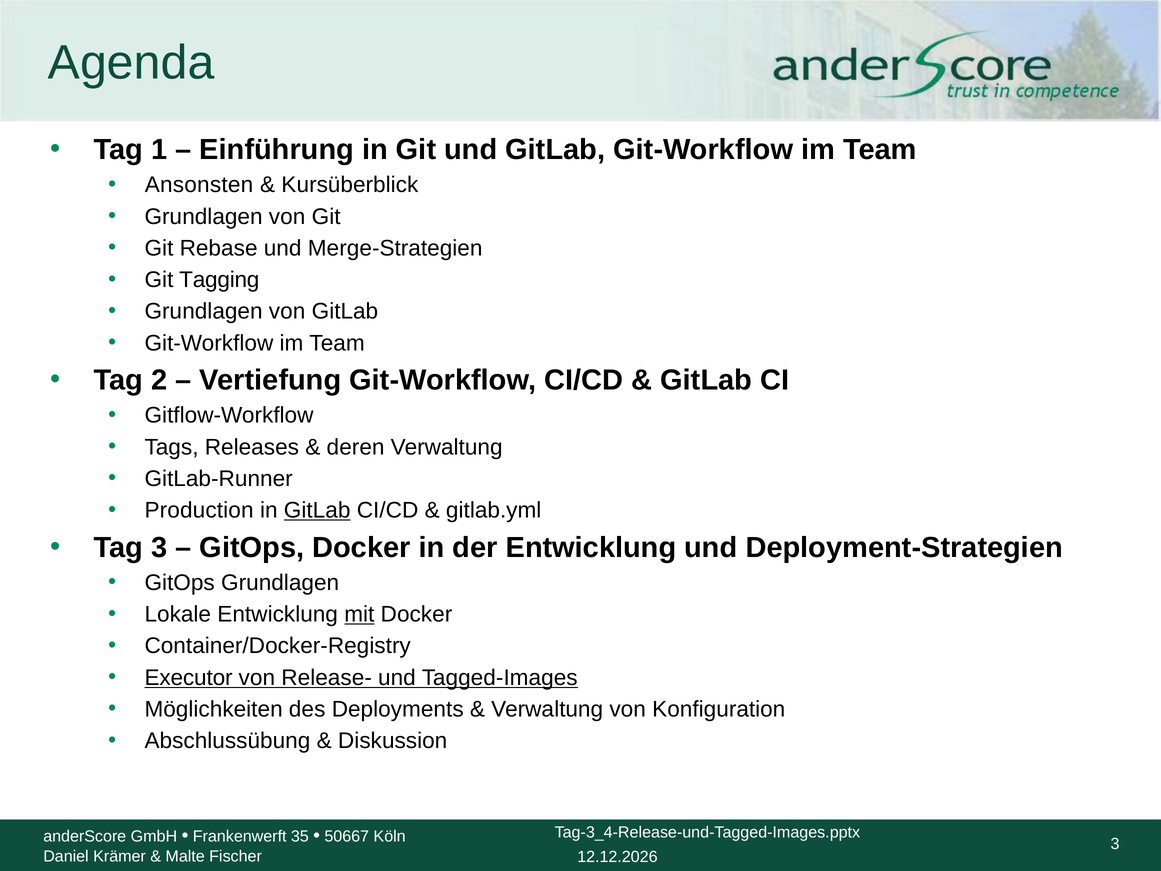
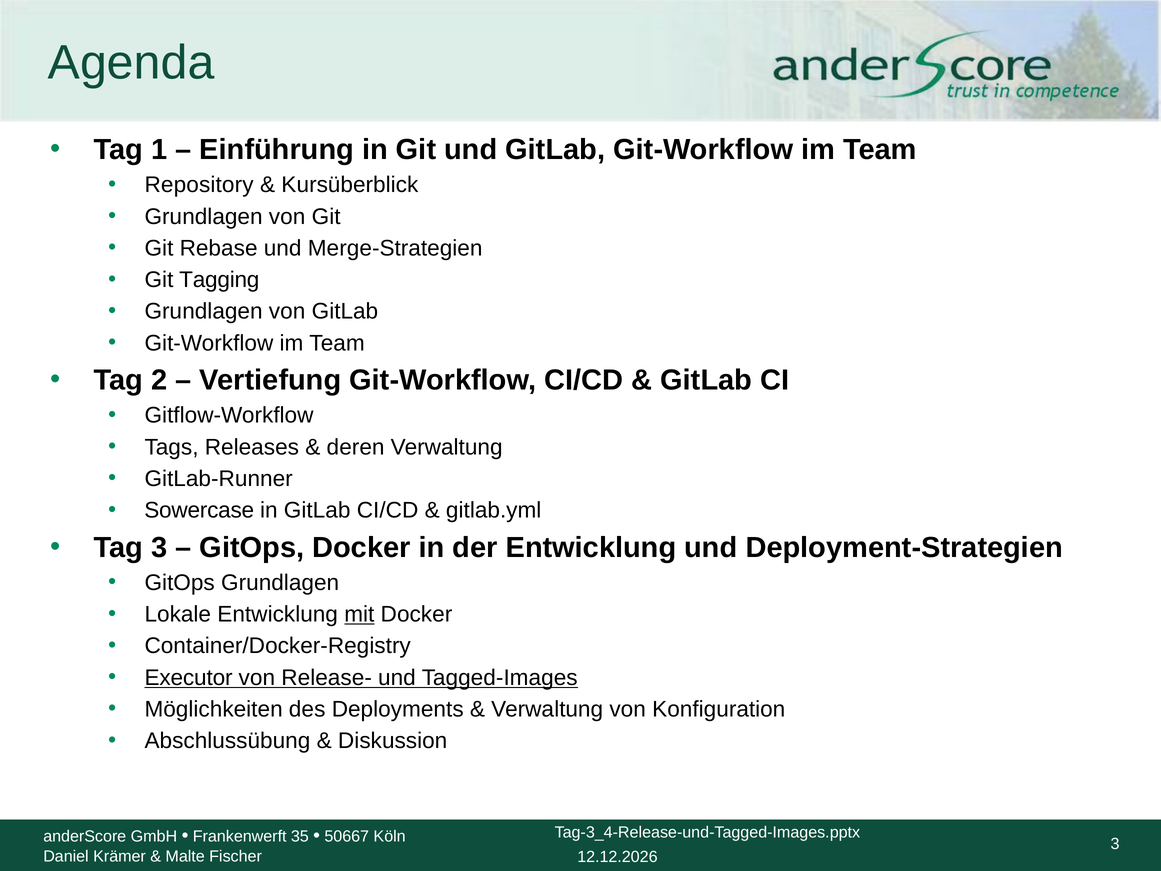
Ansonsten: Ansonsten -> Repository
Production: Production -> Sowercase
GitLab at (317, 510) underline: present -> none
